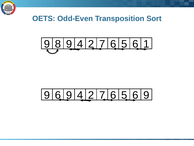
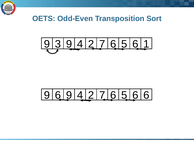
8: 8 -> 3
9 at (146, 95): 9 -> 6
